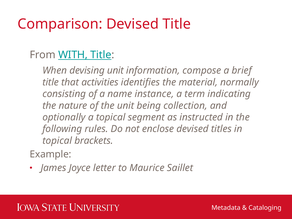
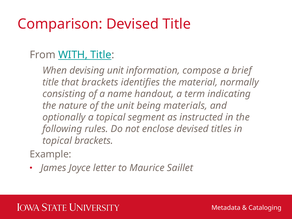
that activities: activities -> brackets
instance: instance -> handout
collection: collection -> materials
